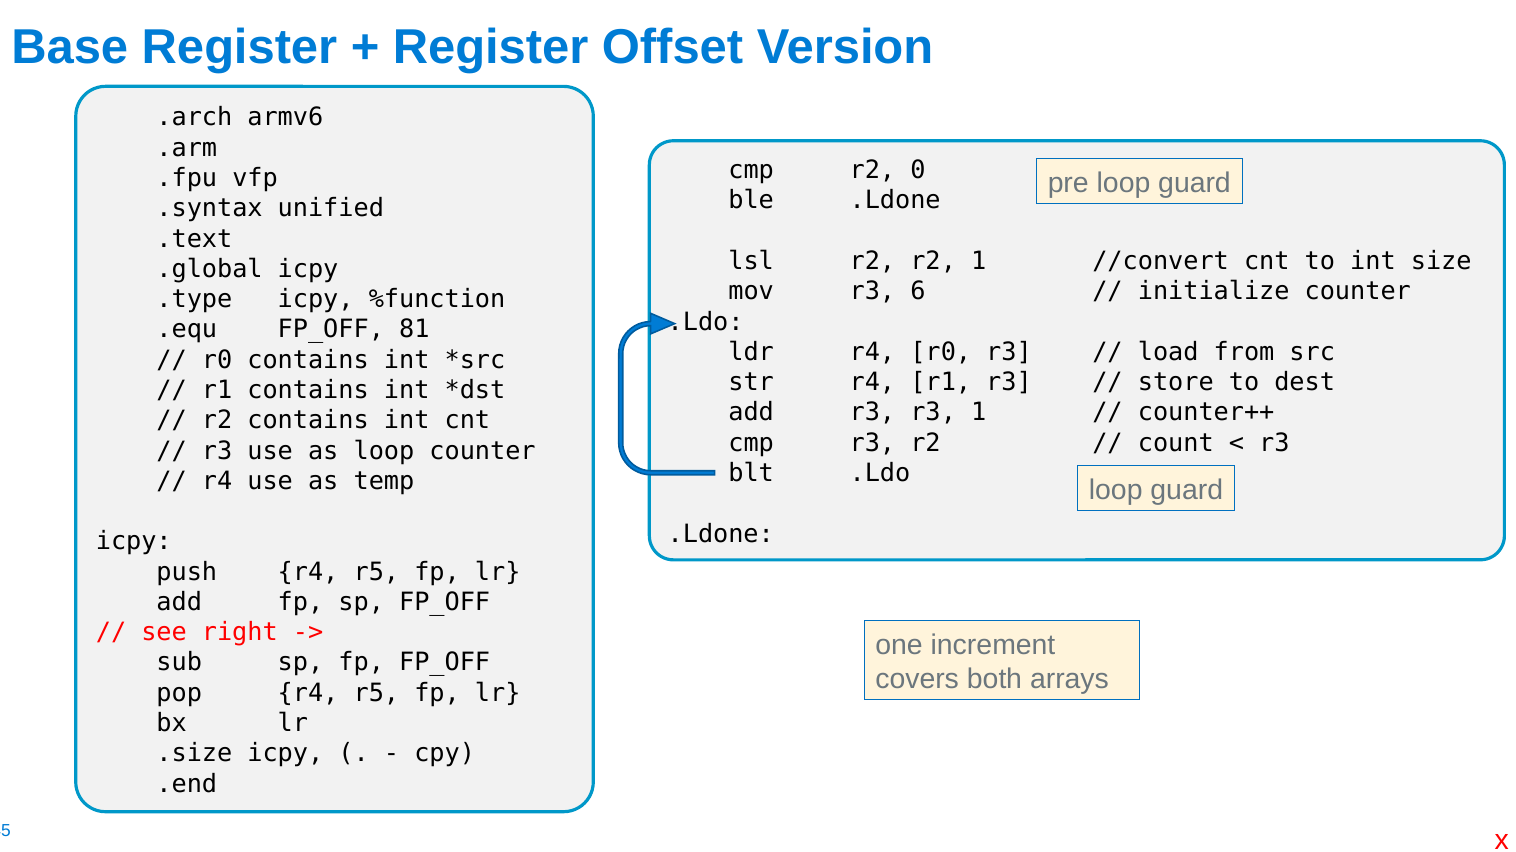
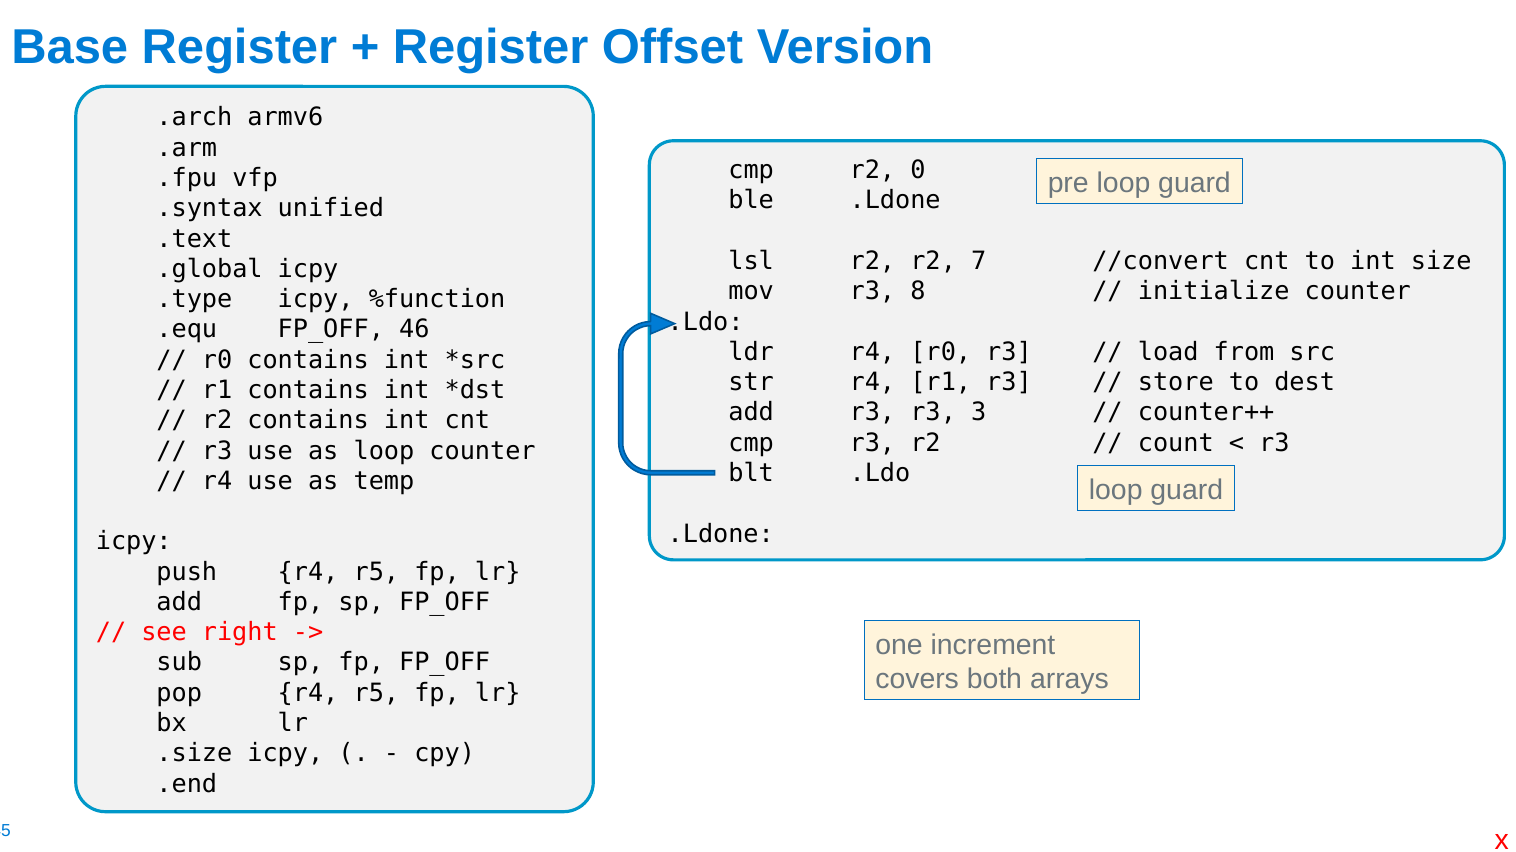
r2 1: 1 -> 7
6: 6 -> 8
81: 81 -> 46
r3 1: 1 -> 3
